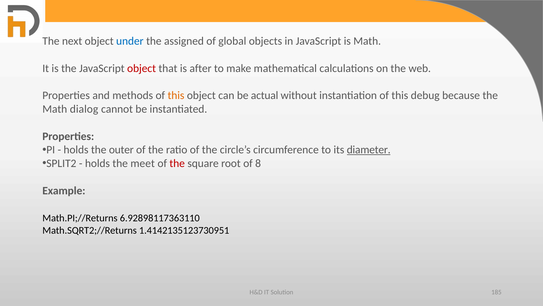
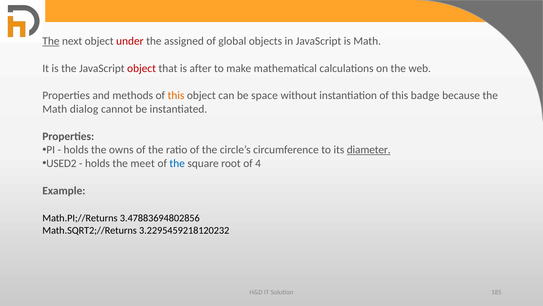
The at (51, 41) underline: none -> present
under colour: blue -> red
actual: actual -> space
debug: debug -> badge
outer: outer -> owns
SPLIT2: SPLIT2 -> USED2
the at (177, 163) colour: red -> blue
8: 8 -> 4
6.92898117363110: 6.92898117363110 -> 3.47883694802856
1.4142135123730951: 1.4142135123730951 -> 3.2295459218120232
